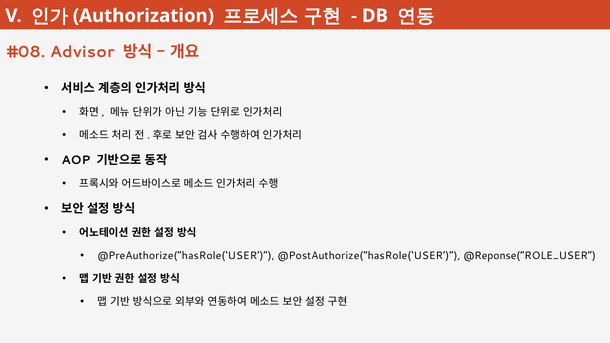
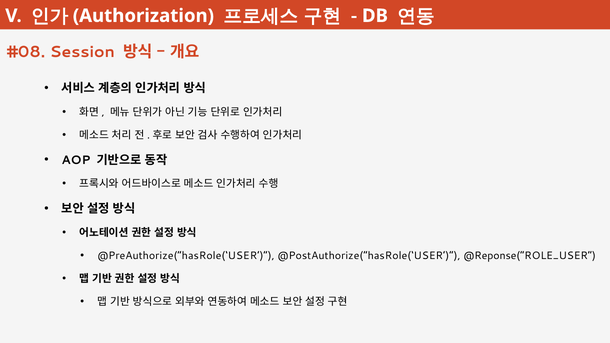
Advisor: Advisor -> Session
